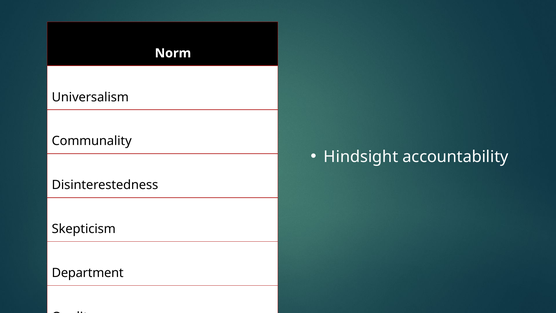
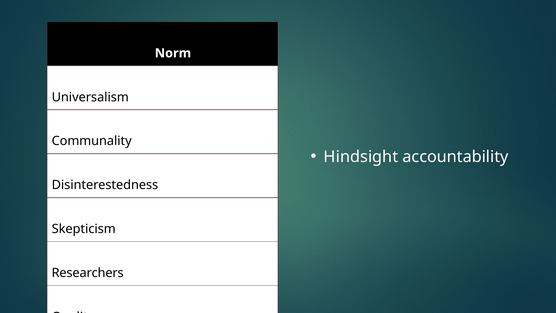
Department: Department -> Researchers
